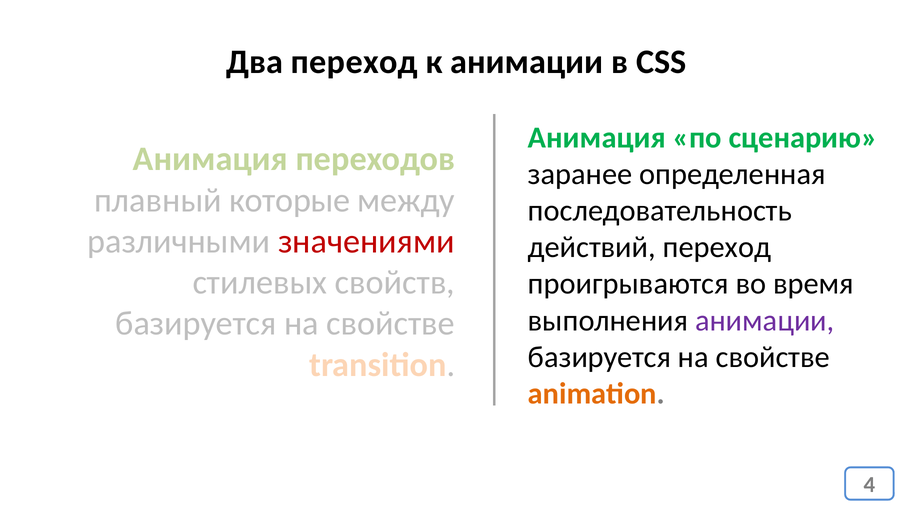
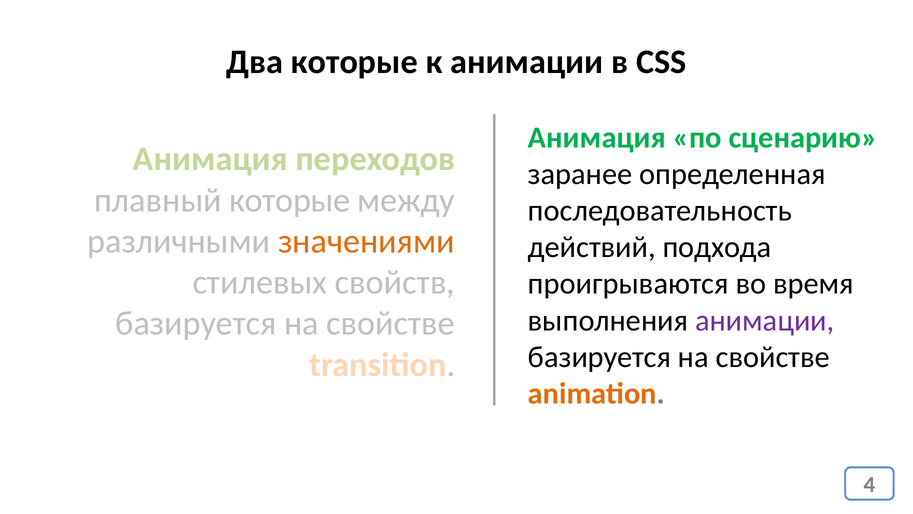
Два переход: переход -> которые
значениями colour: red -> orange
действий переход: переход -> подхода
